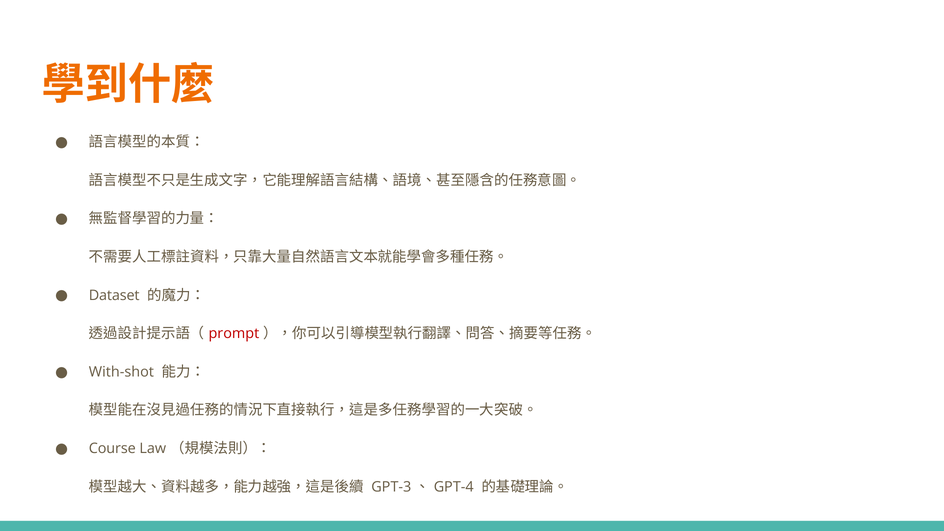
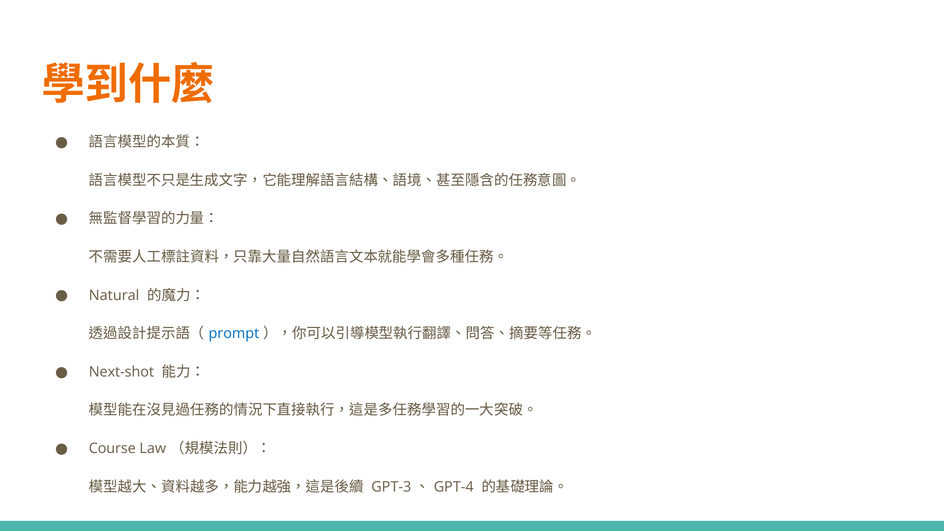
Dataset: Dataset -> Natural
prompt colour: red -> blue
With-shot: With-shot -> Next-shot
